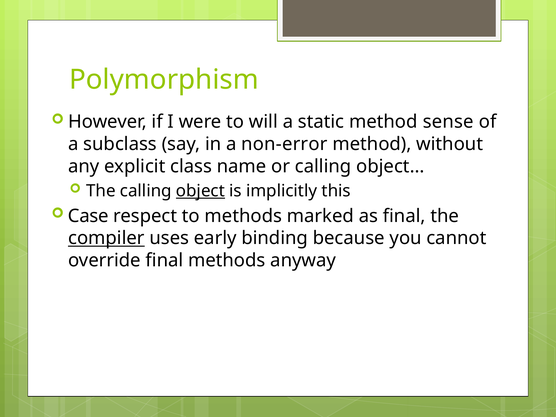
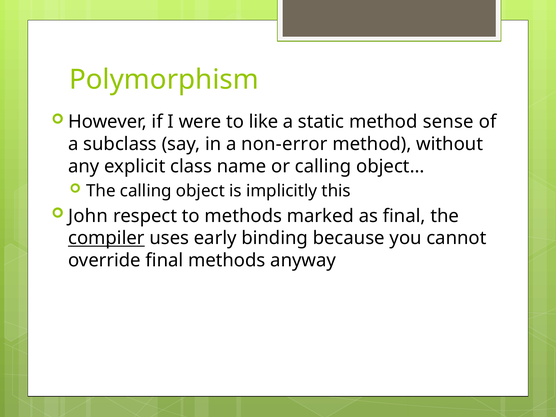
will: will -> like
object underline: present -> none
Case: Case -> John
